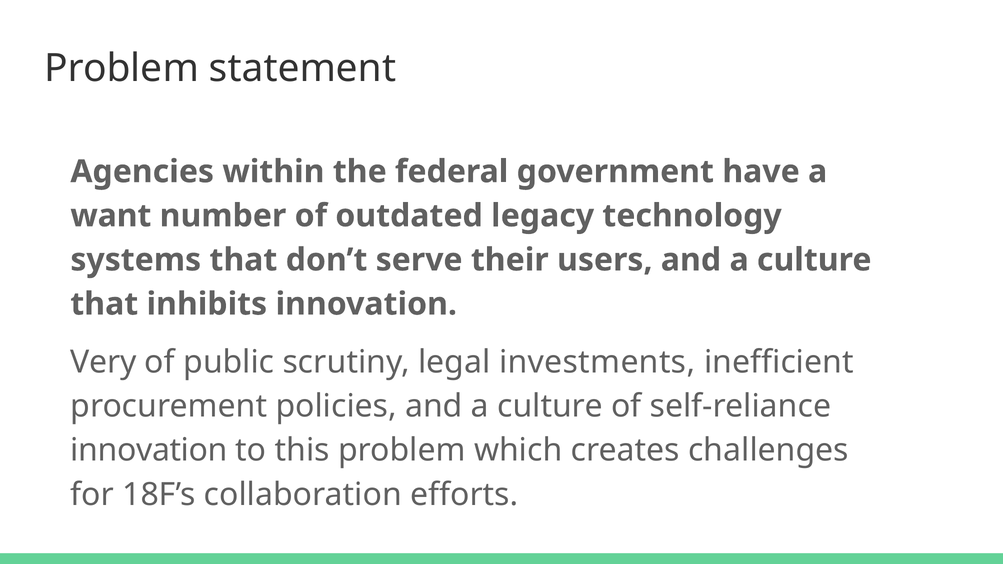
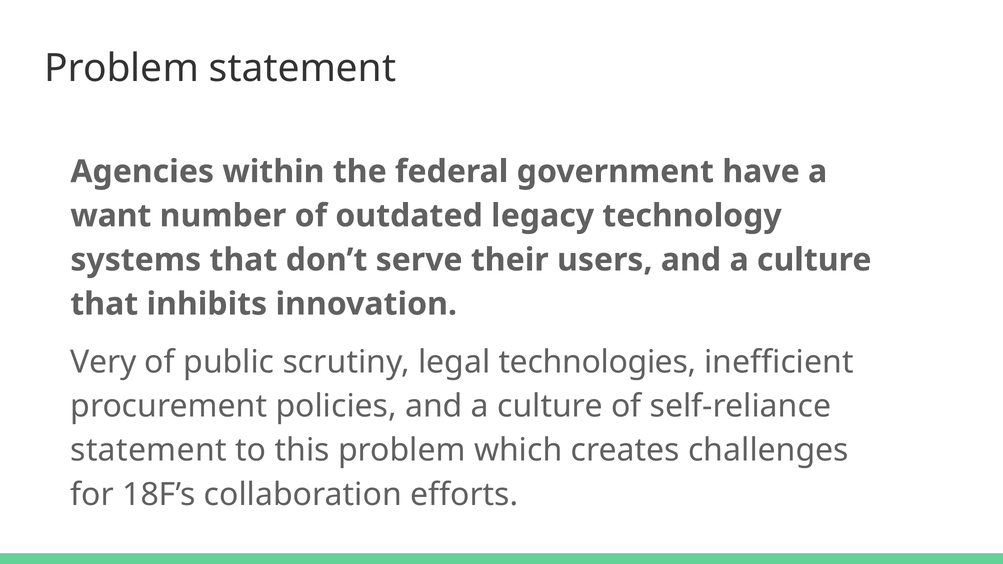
investments: investments -> technologies
innovation at (149, 451): innovation -> statement
